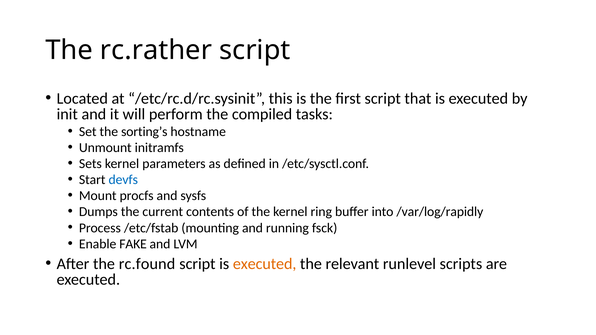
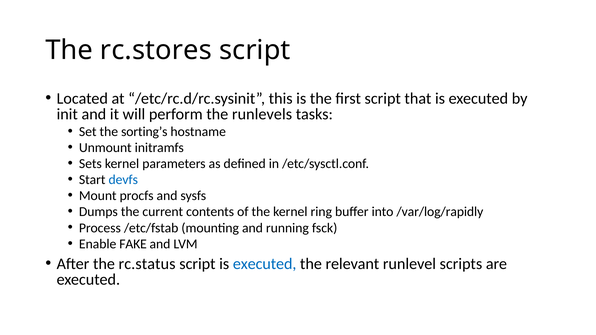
rc.rather: rc.rather -> rc.stores
compiled: compiled -> runlevels
rc.found: rc.found -> rc.status
executed at (265, 264) colour: orange -> blue
